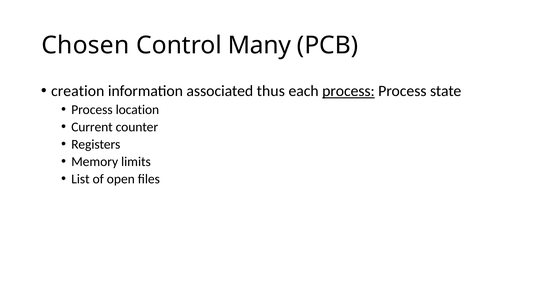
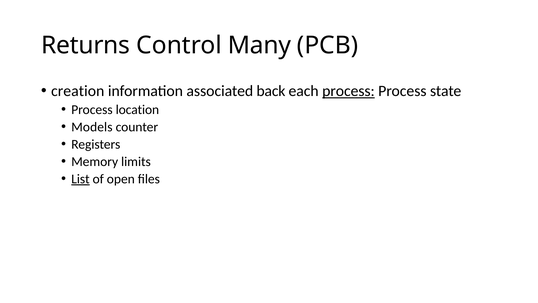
Chosen: Chosen -> Returns
thus: thus -> back
Current: Current -> Models
List underline: none -> present
